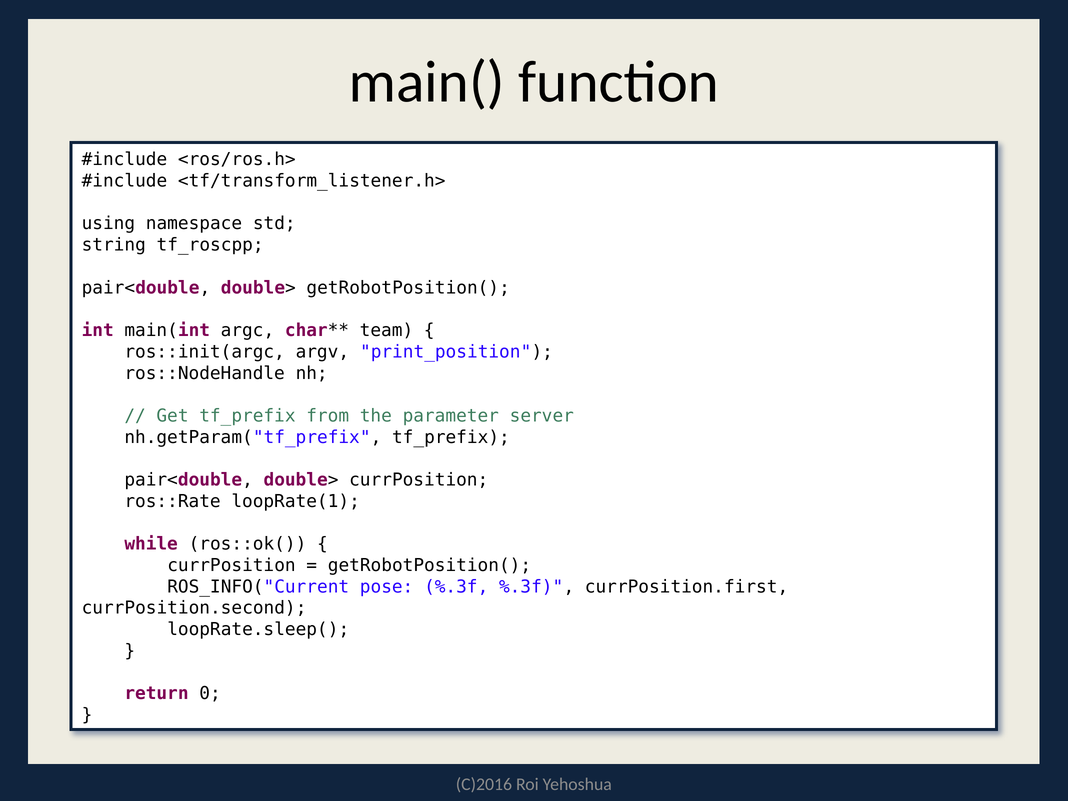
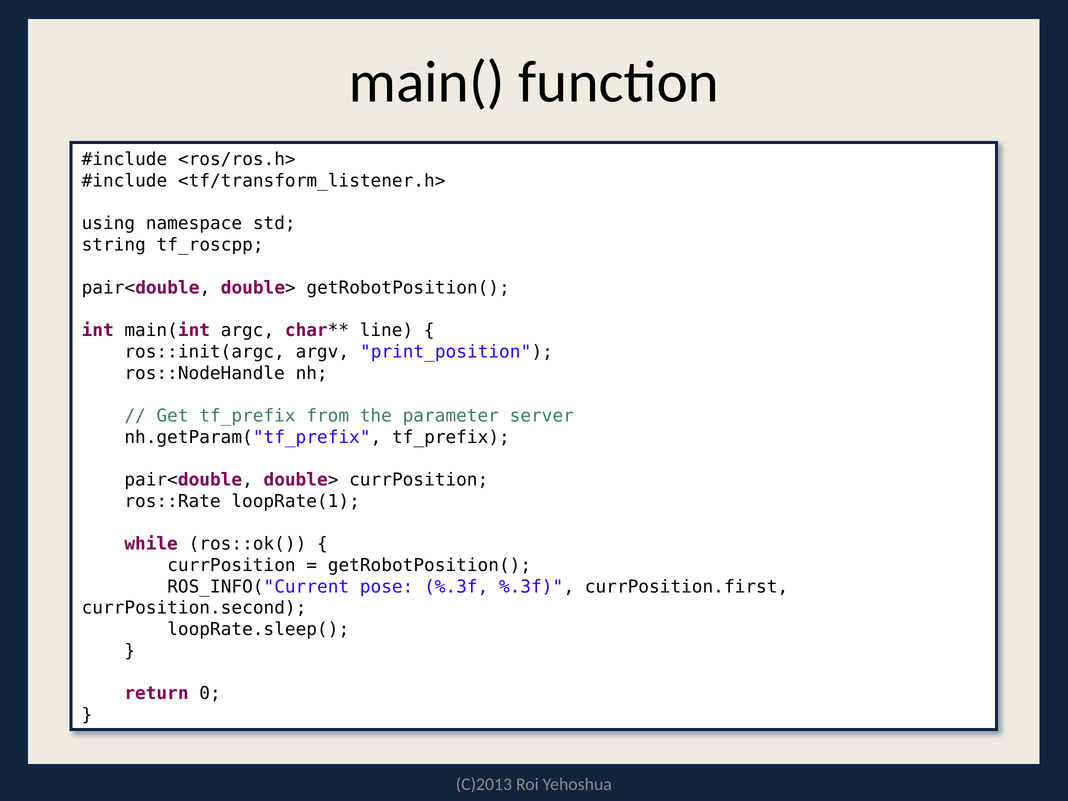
team: team -> line
C)2016: C)2016 -> C)2013
